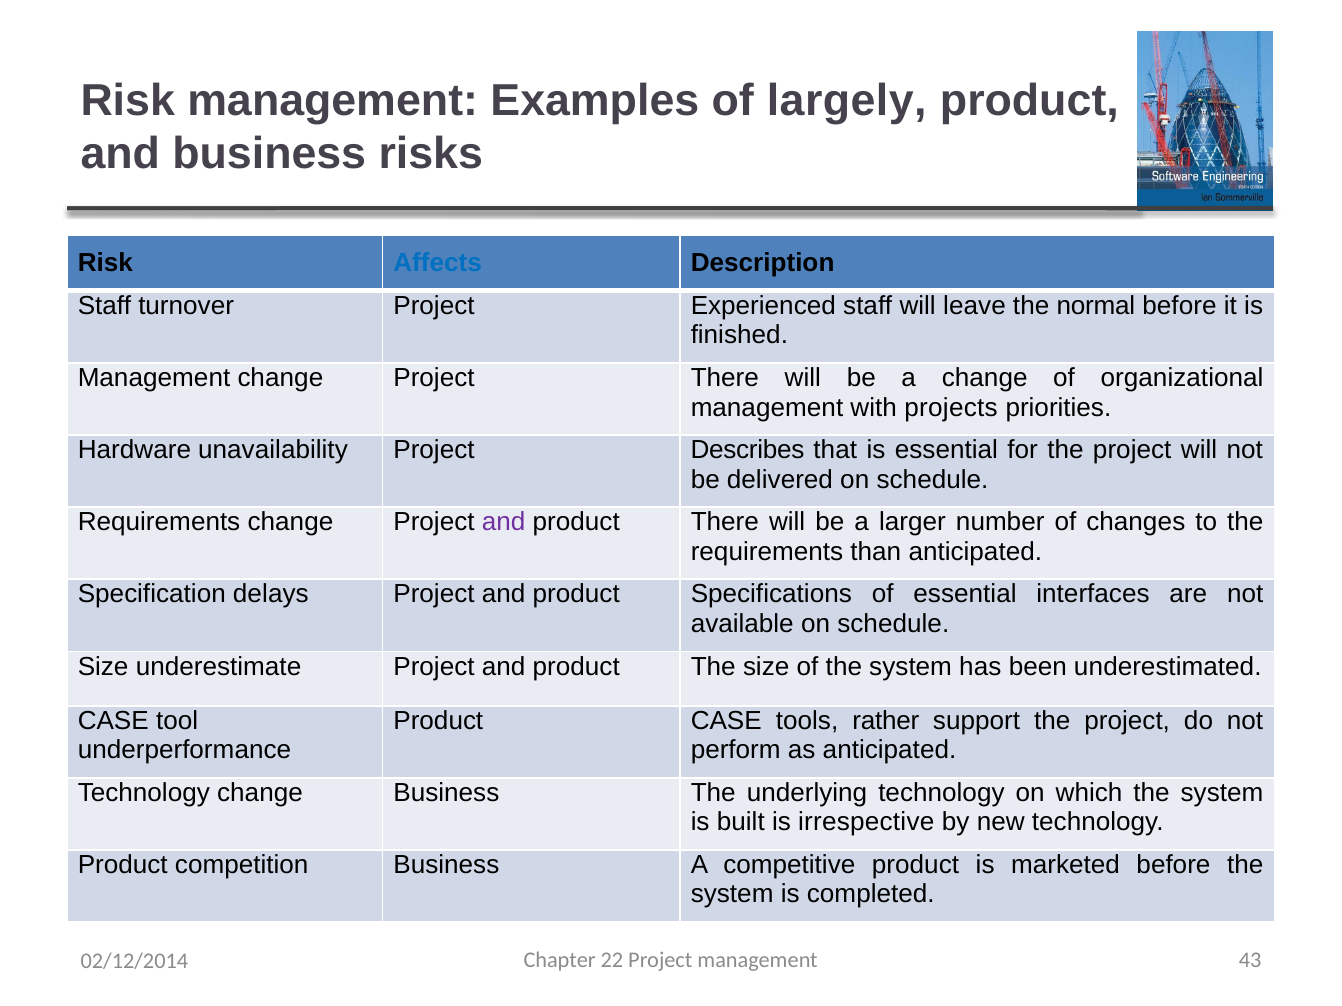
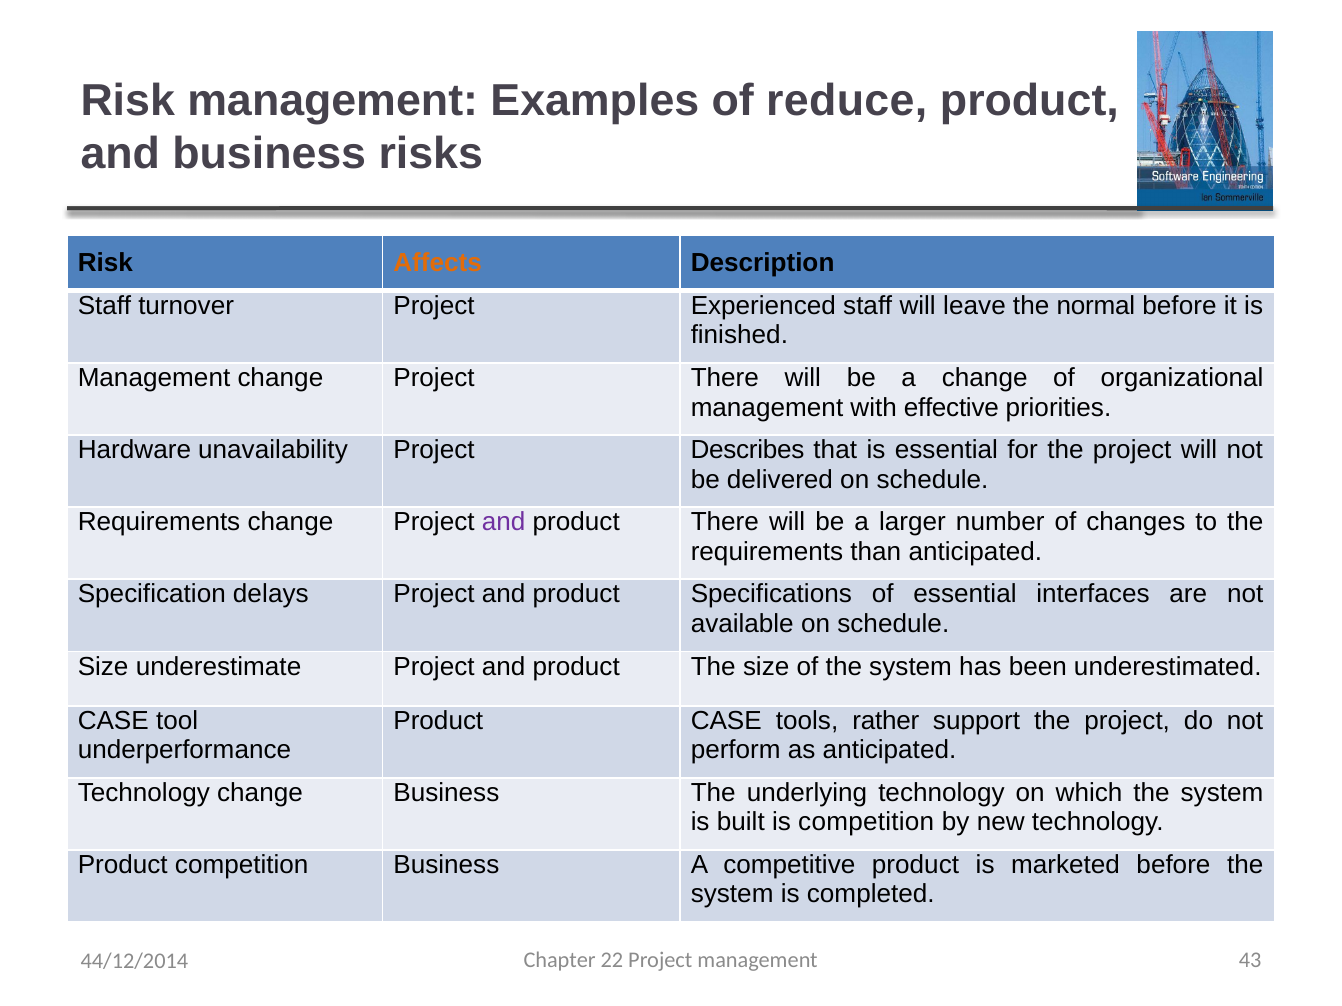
largely: largely -> reduce
Affects colour: blue -> orange
projects: projects -> effective
is irrespective: irrespective -> competition
02/12/2014: 02/12/2014 -> 44/12/2014
